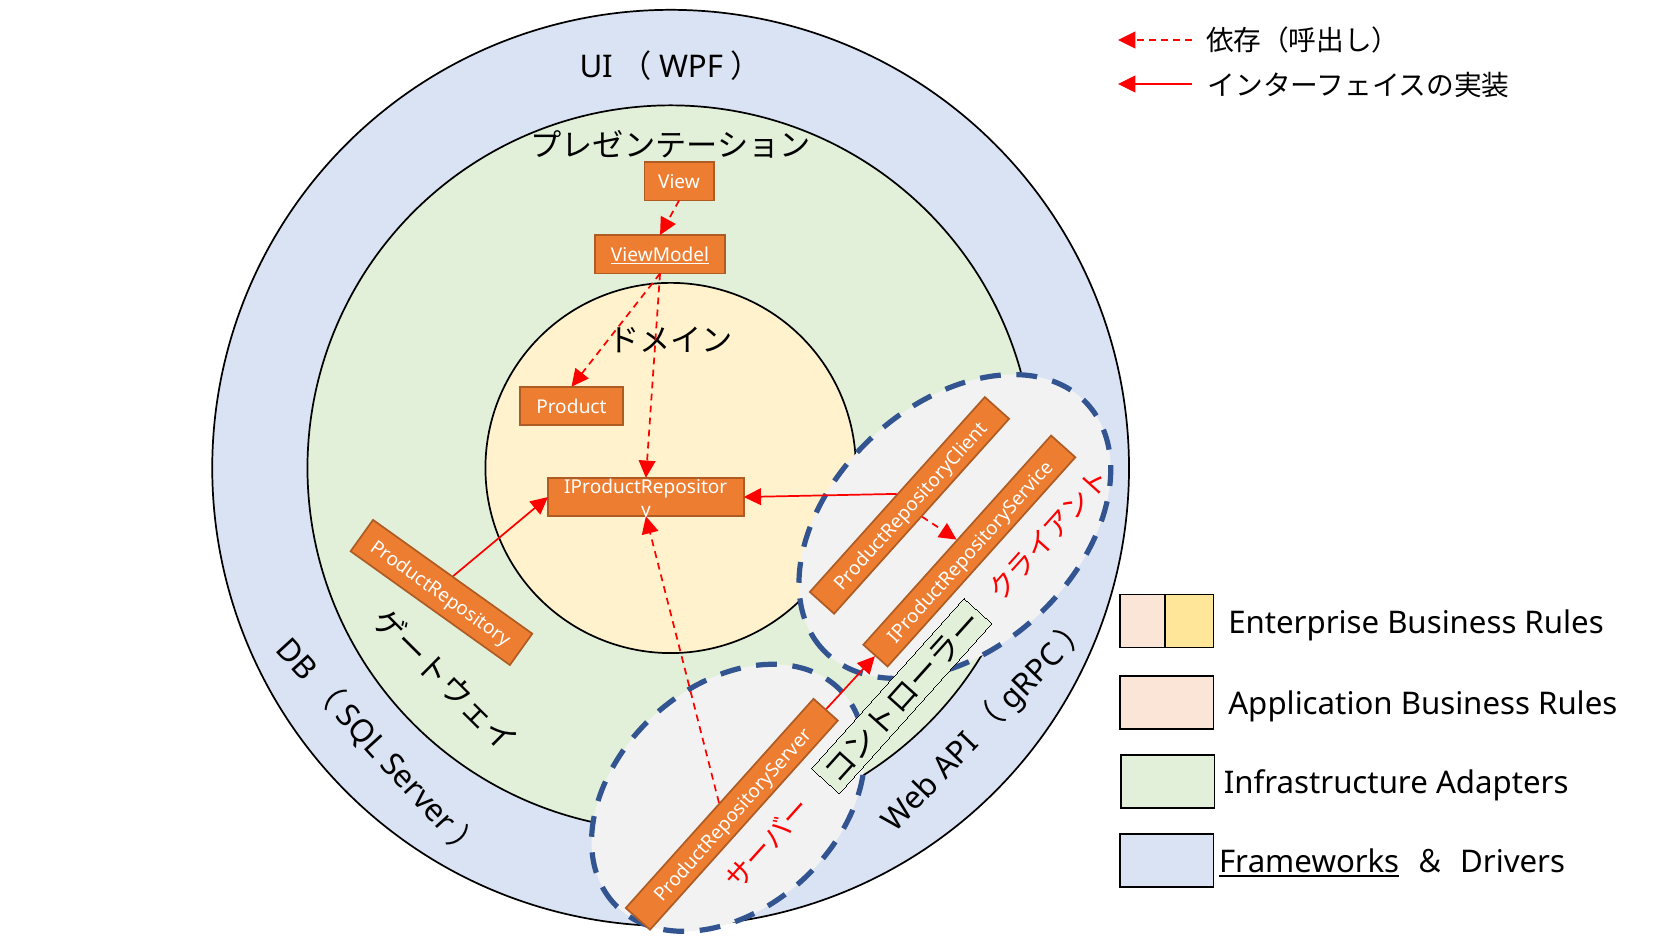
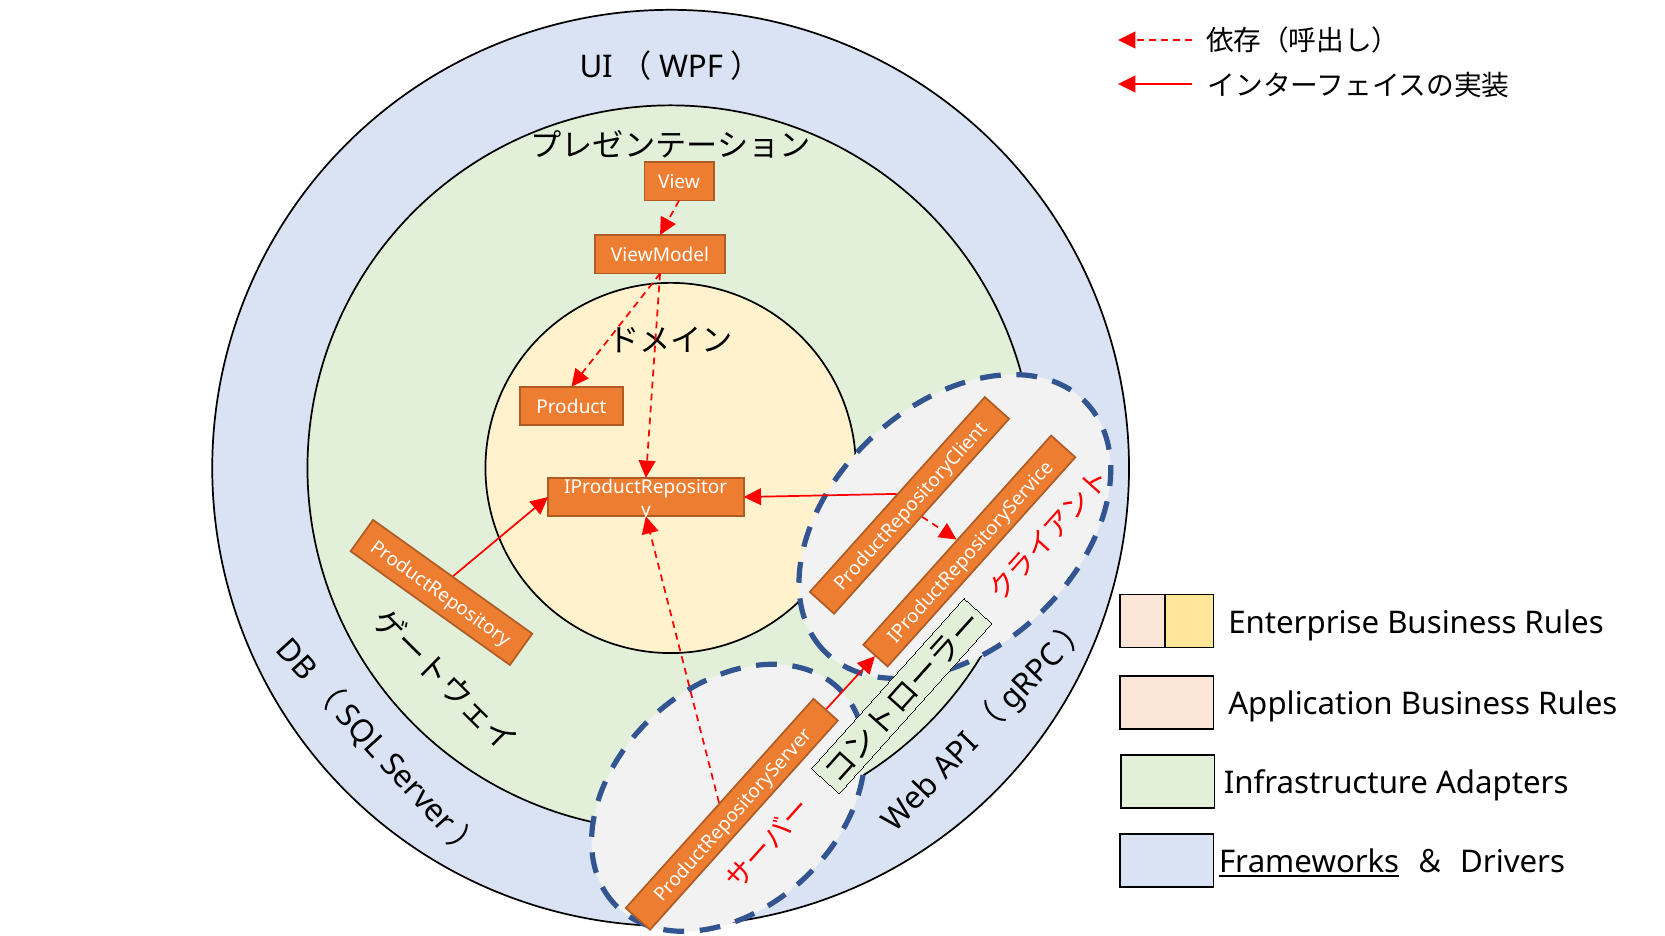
ViewModel underline: present -> none
